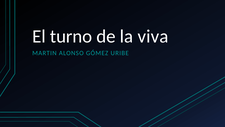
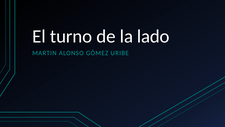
viva: viva -> lado
